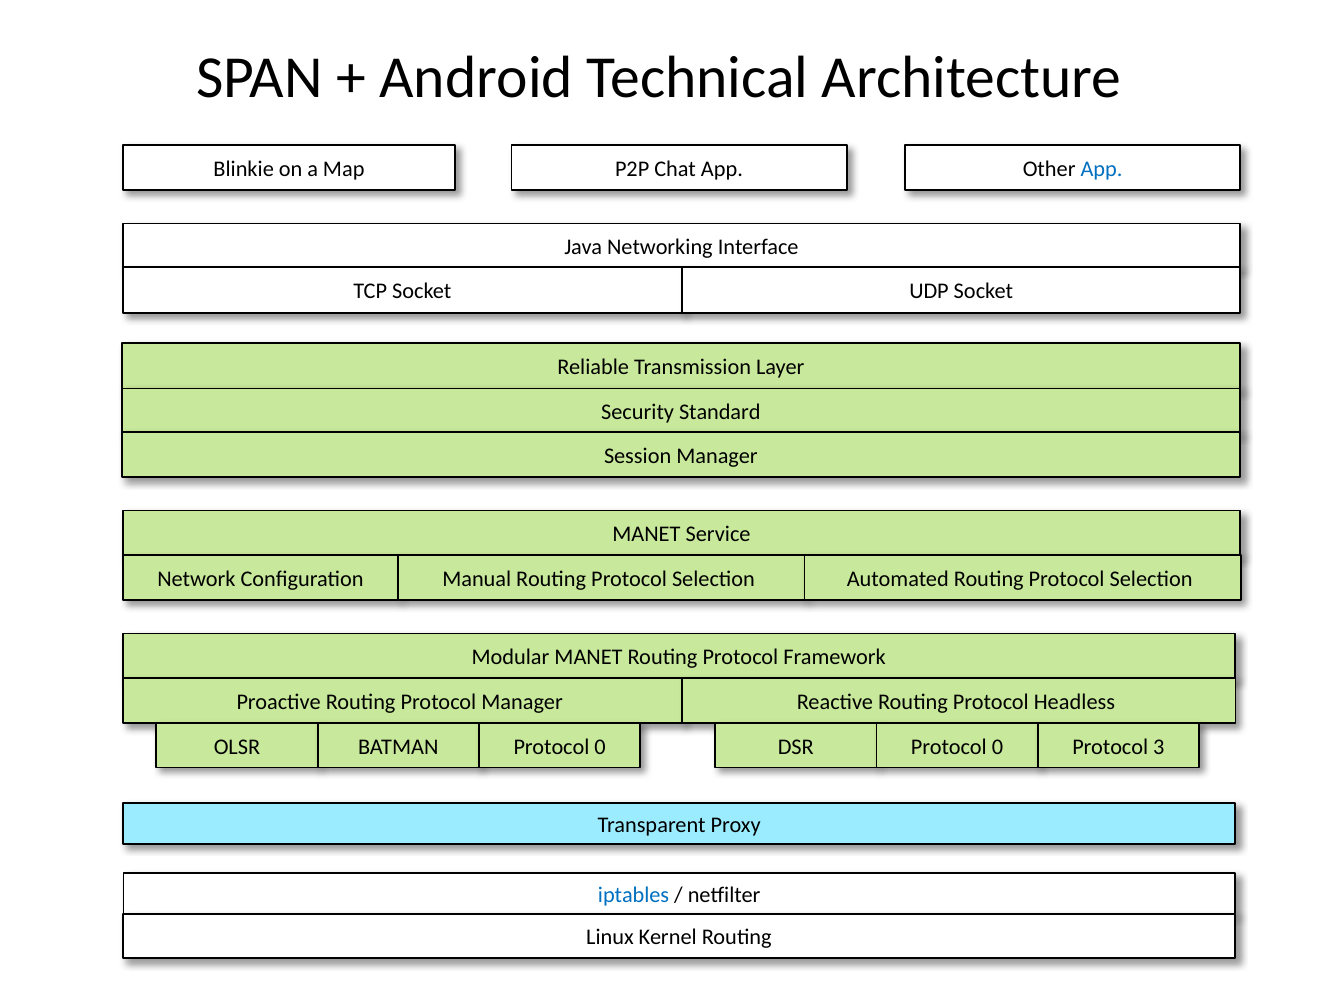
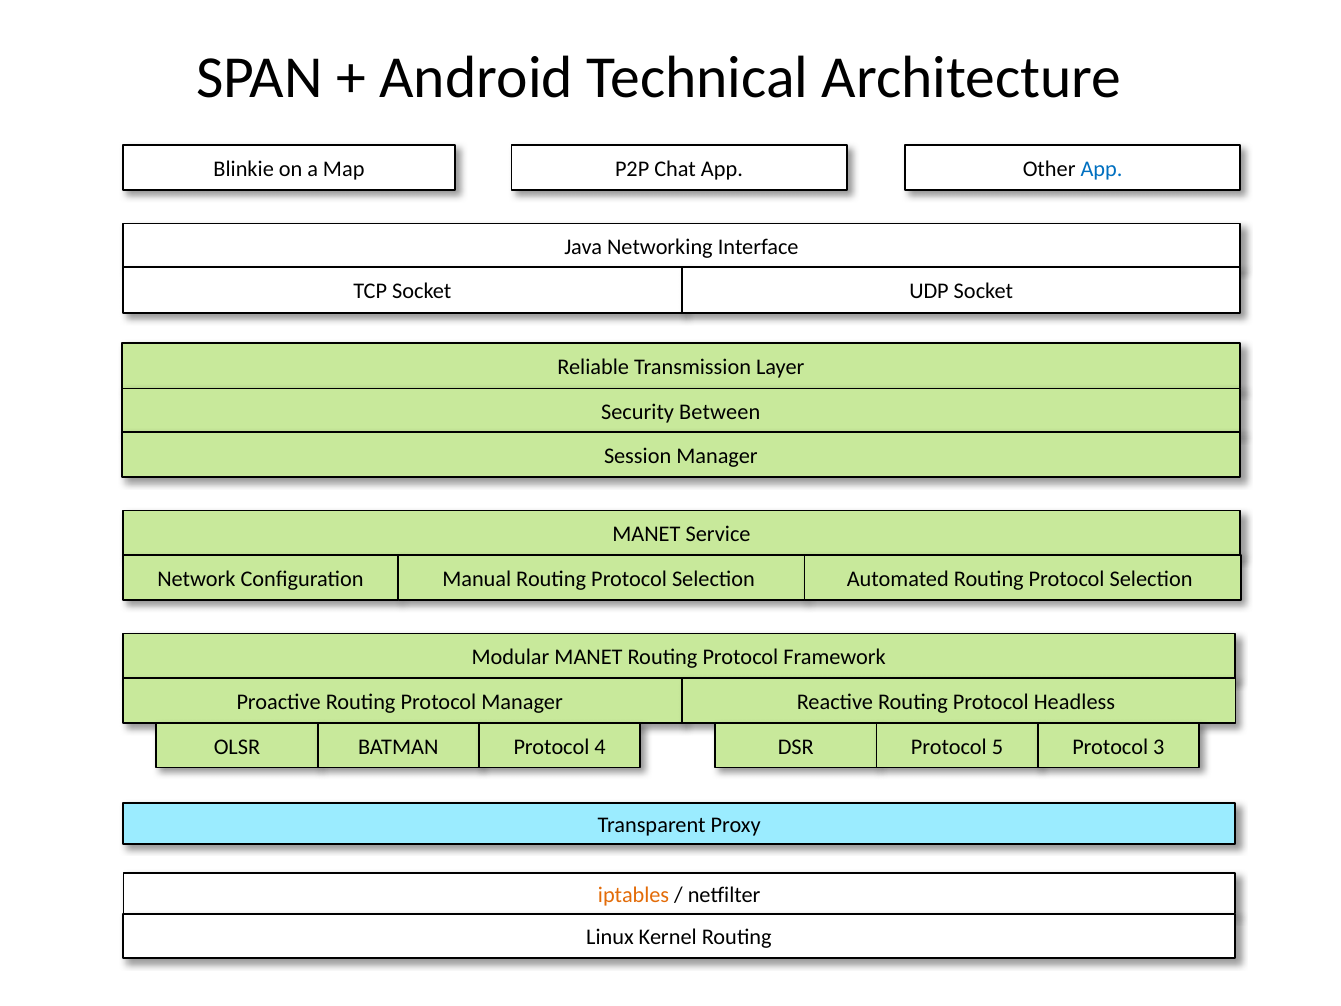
Standard: Standard -> Between
BATMAN Protocol 0: 0 -> 4
DSR Protocol 0: 0 -> 5
iptables colour: blue -> orange
